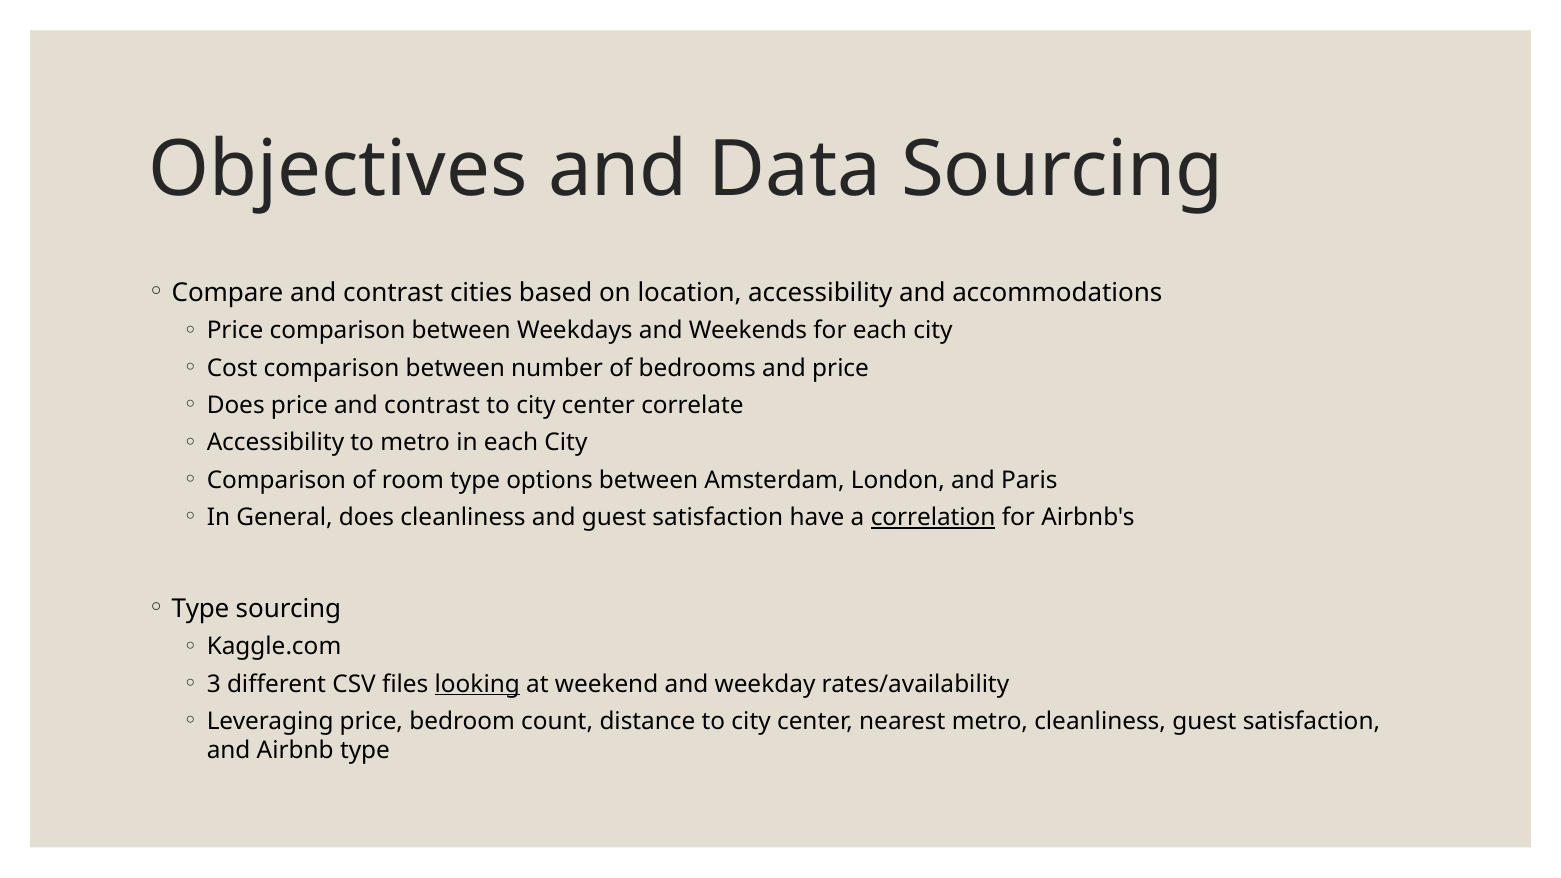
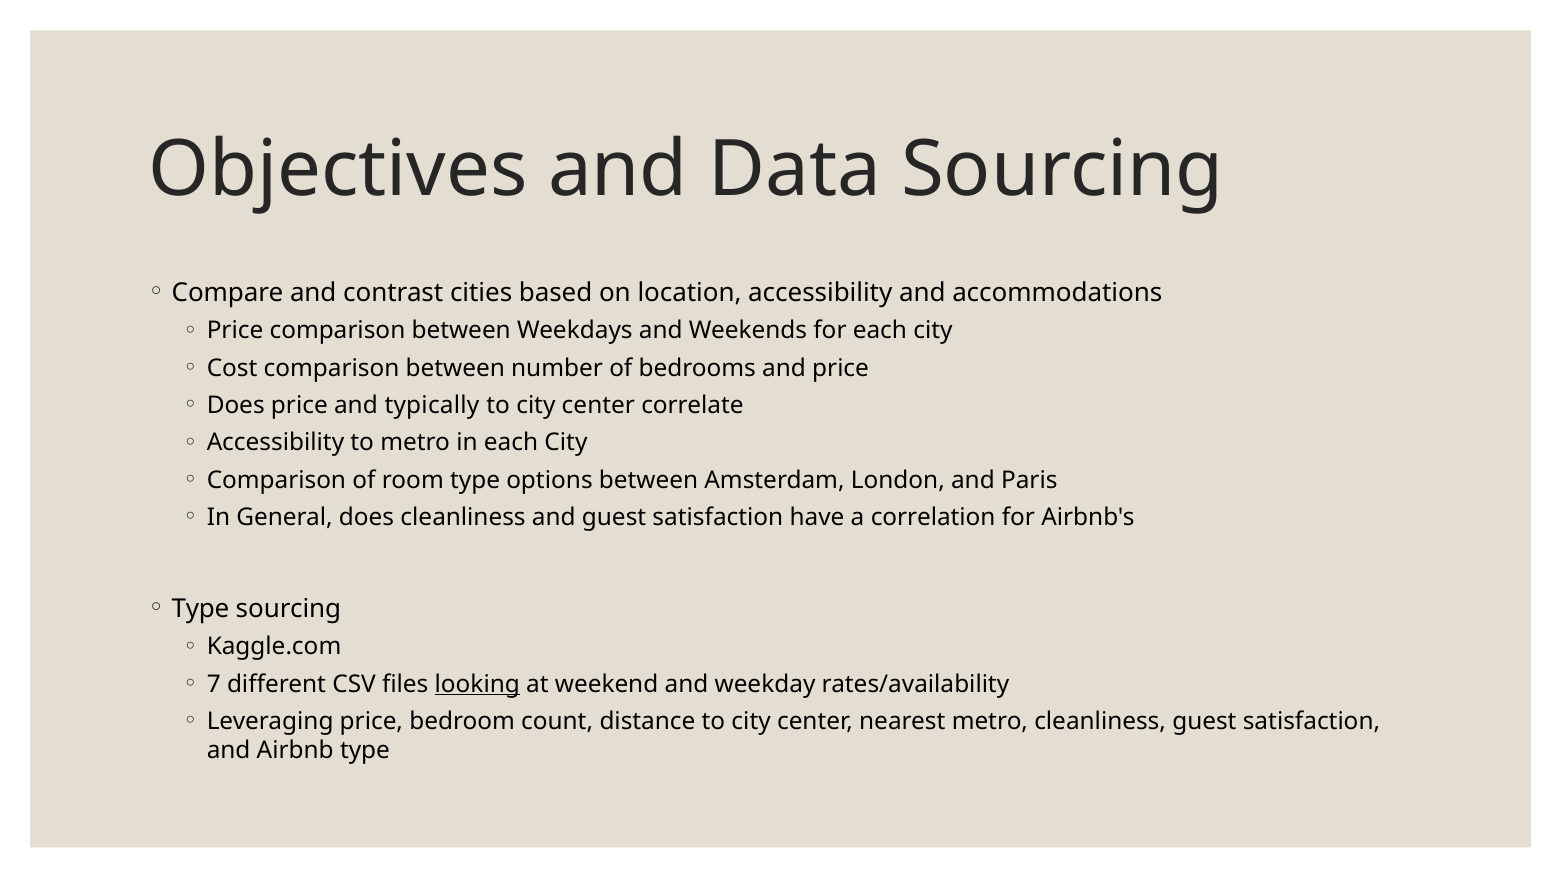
price and contrast: contrast -> typically
correlation underline: present -> none
3: 3 -> 7
